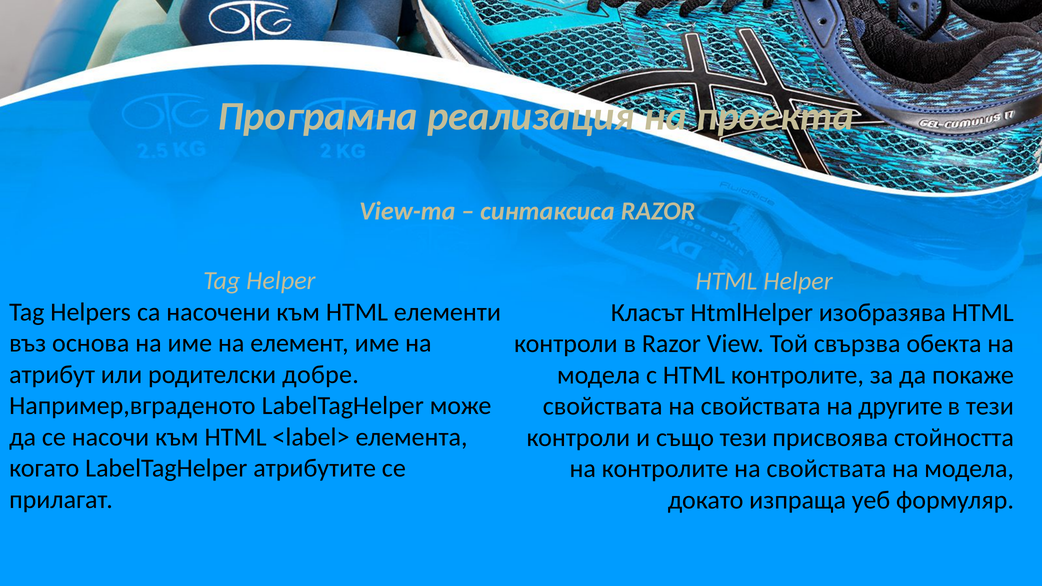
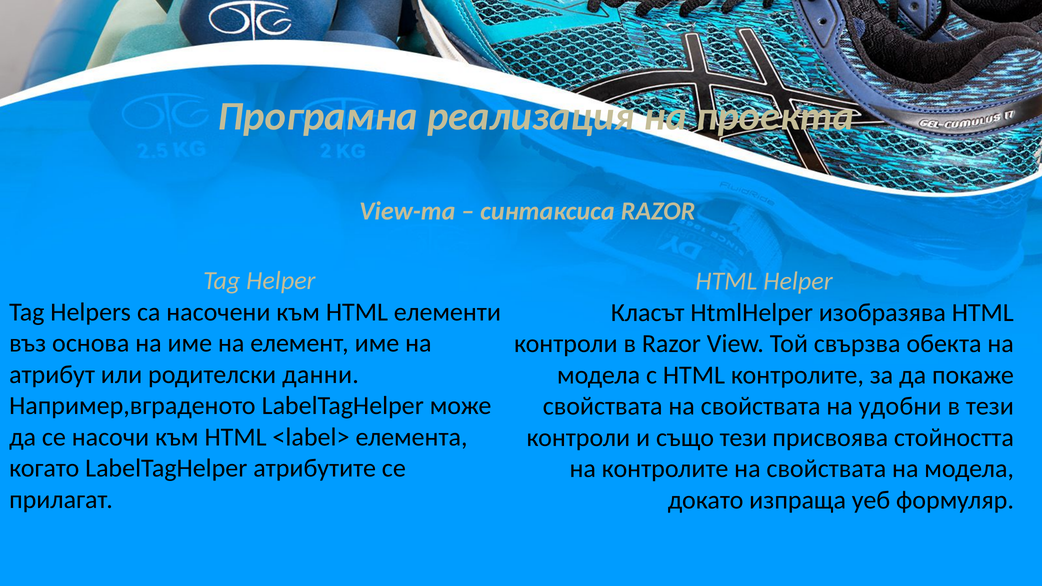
добре: добре -> данни
другите: другите -> удобни
